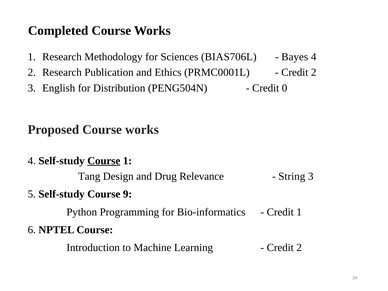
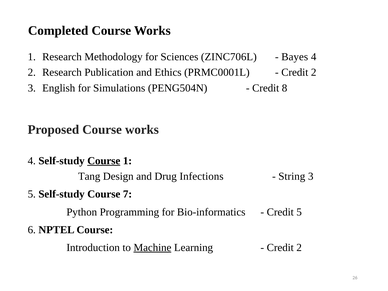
BIAS706L: BIAS706L -> ZINC706L
Distribution: Distribution -> Simulations
0: 0 -> 8
Relevance: Relevance -> Infections
9: 9 -> 7
Credit 1: 1 -> 5
Machine underline: none -> present
